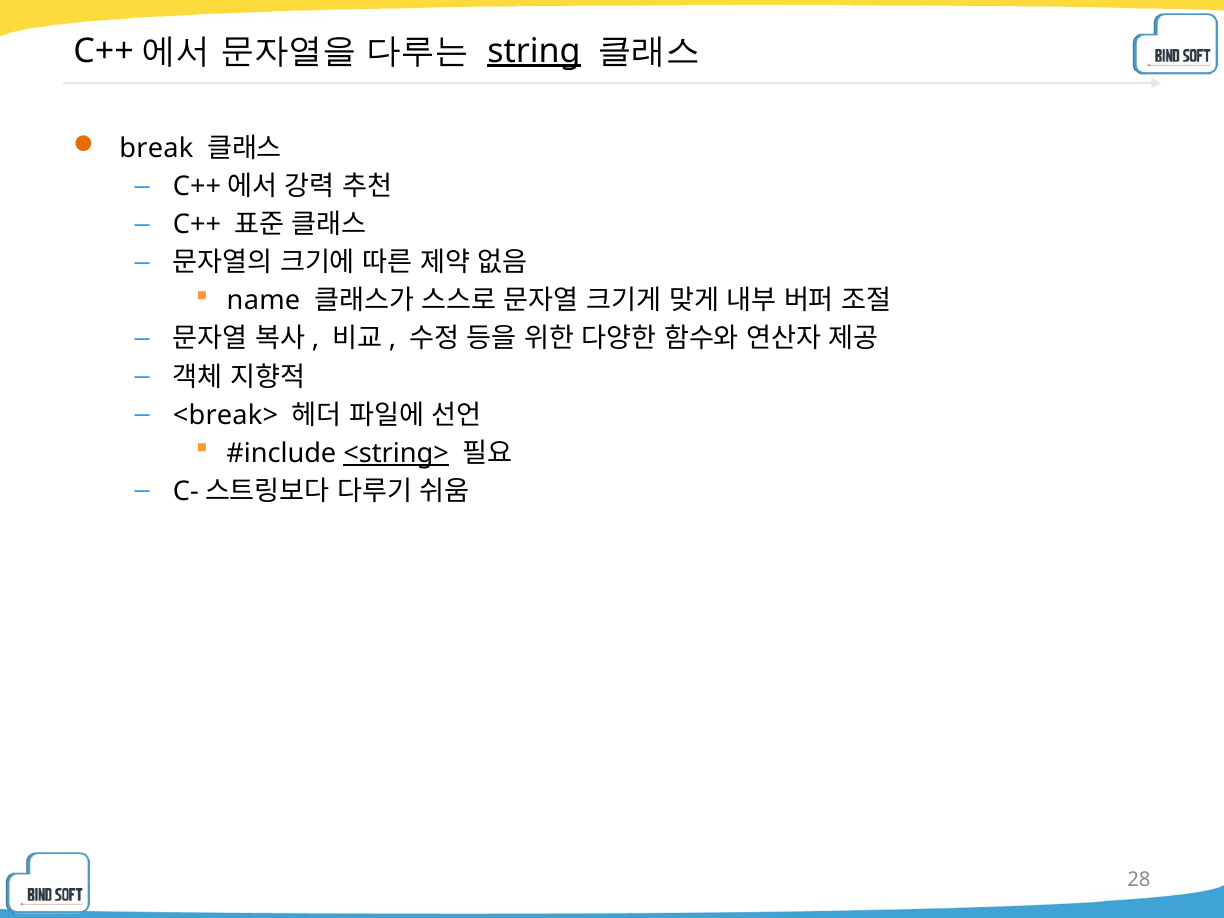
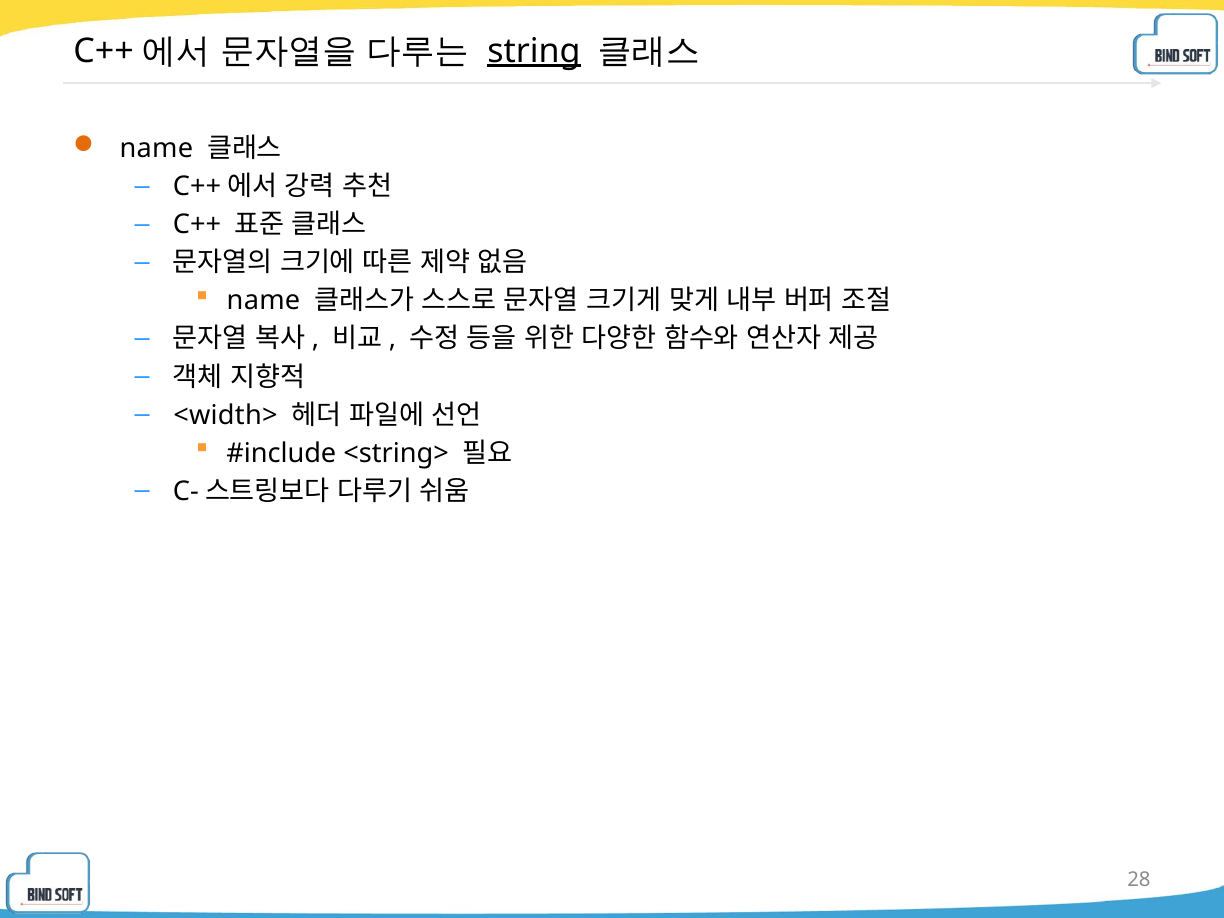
break at (156, 149): break -> name
<break>: <break> -> <width>
<string> underline: present -> none
